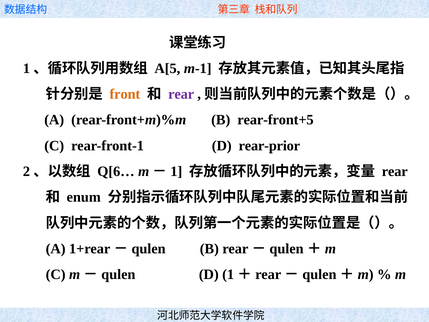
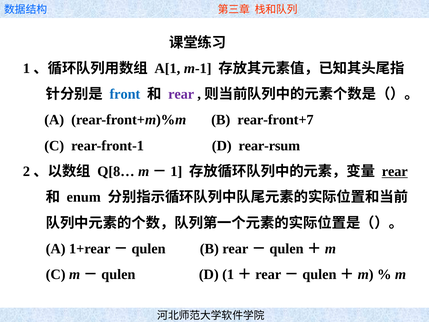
A[5: A[5 -> A[1
front colour: orange -> blue
rear-front+5: rear-front+5 -> rear-front+7
rear-prior: rear-prior -> rear-rsum
Q[6…: Q[6… -> Q[8…
rear at (395, 171) underline: none -> present
